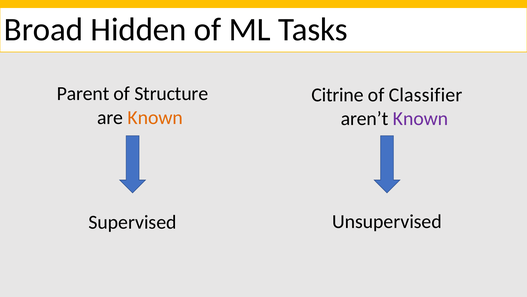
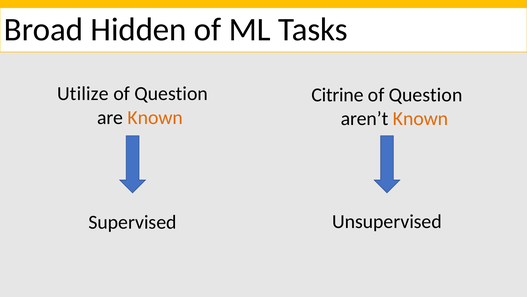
Parent: Parent -> Utilize
Structure at (171, 94): Structure -> Question
Classifier at (426, 95): Classifier -> Question
Known at (421, 118) colour: purple -> orange
